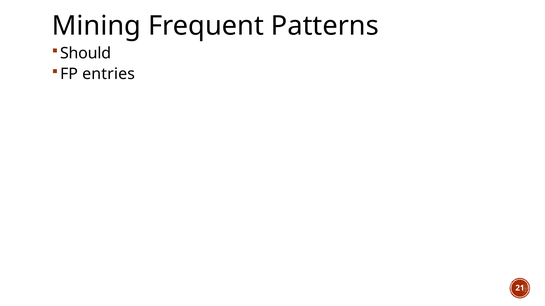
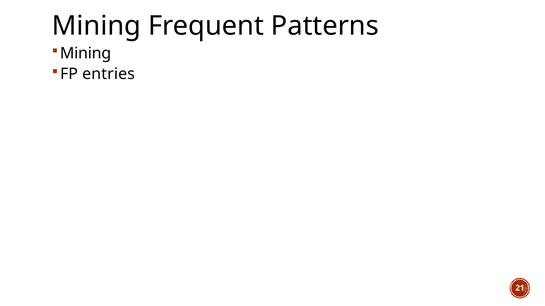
Should at (86, 53): Should -> Mining
